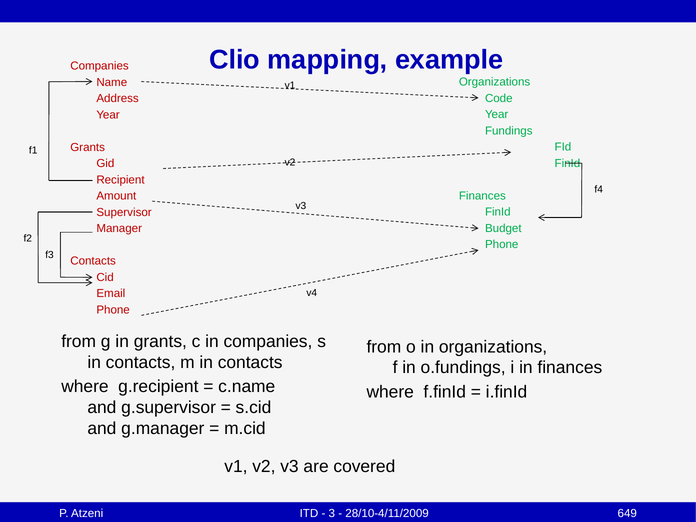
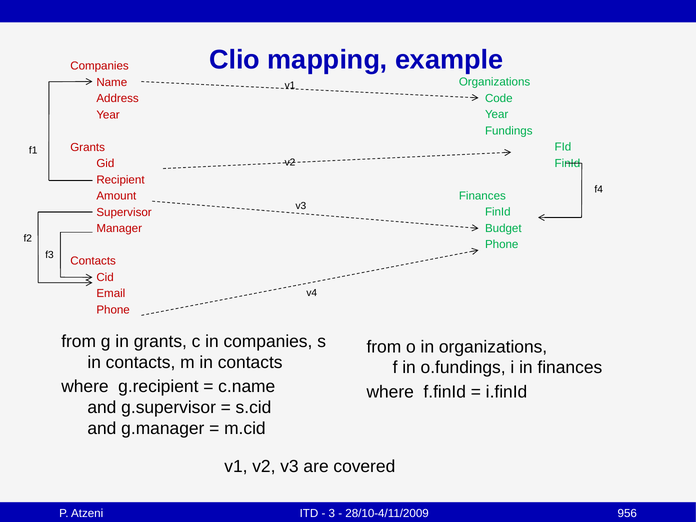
649: 649 -> 956
